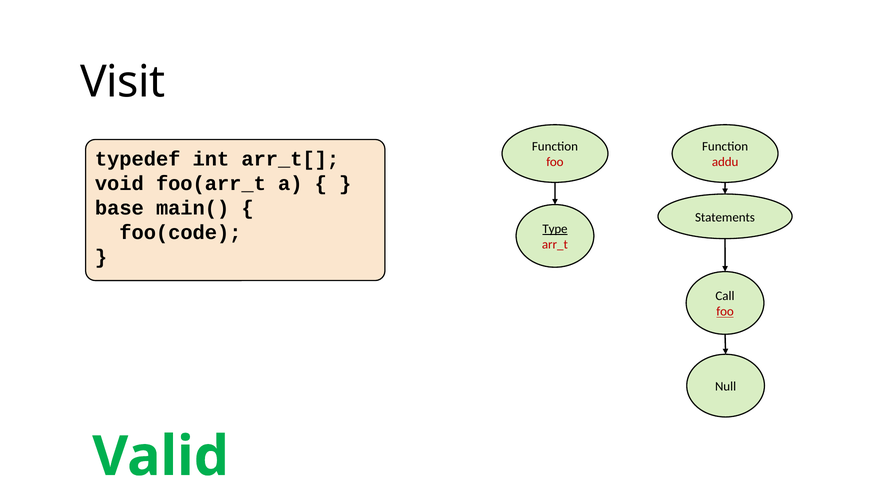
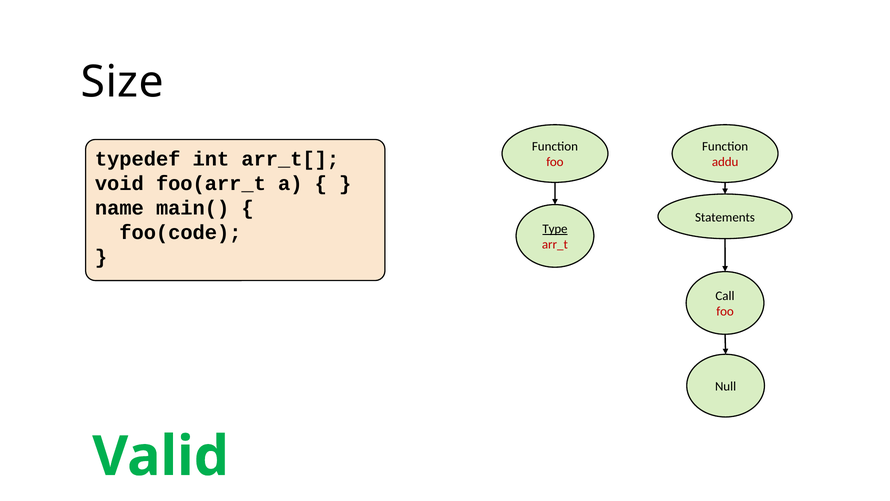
Visit: Visit -> Size
base: base -> name
foo at (725, 311) underline: present -> none
